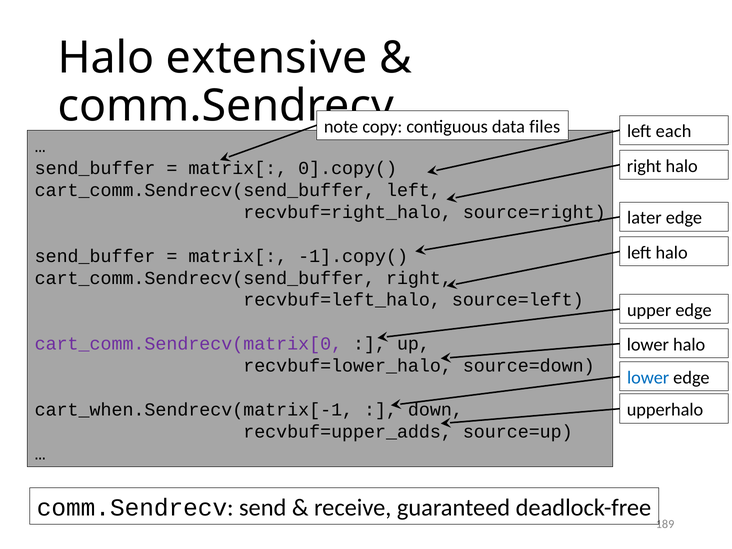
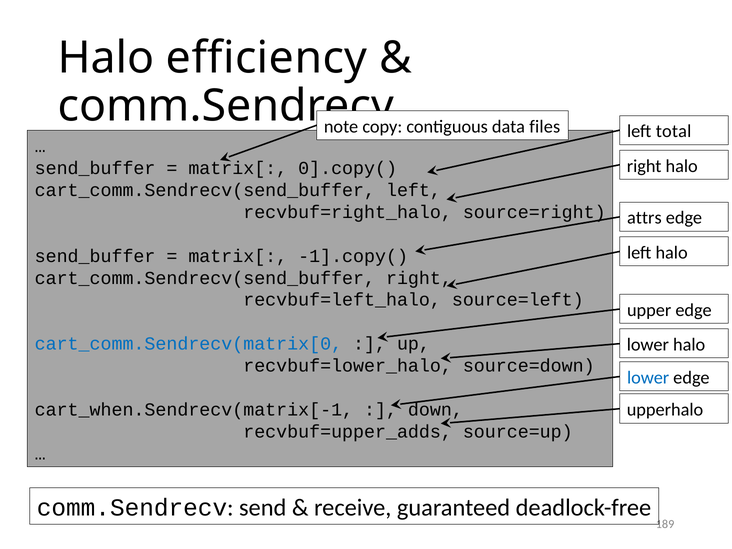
extensive: extensive -> efficiency
each: each -> total
later: later -> attrs
cart_comm.Sendrecv(matrix[0 colour: purple -> blue
